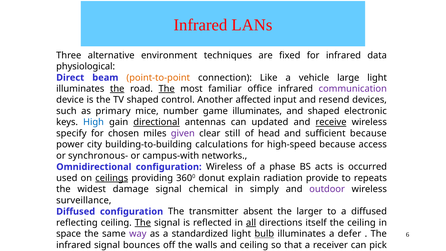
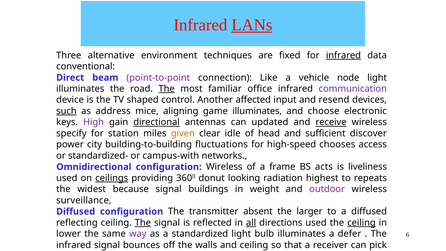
LANs underline: none -> present
infrared at (343, 55) underline: none -> present
physiological: physiological -> conventional
point-to-point colour: orange -> purple
large: large -> node
the at (117, 89) underline: present -> none
such underline: none -> present
primary: primary -> address
mice number: number -> aligning
and shaped: shaped -> choose
High colour: blue -> purple
chosen: chosen -> station
given colour: purple -> orange
still: still -> idle
sufficient because: because -> discover
calculations: calculations -> fluctuations
high-speed because: because -> chooses
synchronous-: synchronous- -> standardized-
phase: phase -> frame
occurred: occurred -> liveliness
explain: explain -> looking
provide: provide -> highest
damage: damage -> because
chemical: chemical -> buildings
simply: simply -> weight
directions itself: itself -> used
ceiling at (361, 223) underline: none -> present
space: space -> lower
bulb underline: present -> none
